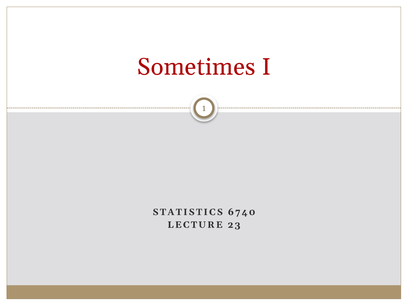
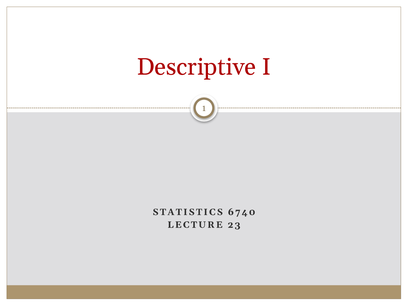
Sometimes: Sometimes -> Descriptive
